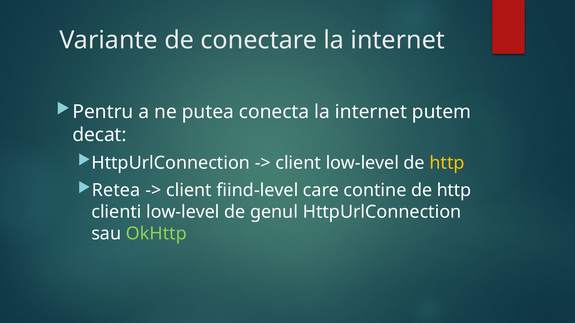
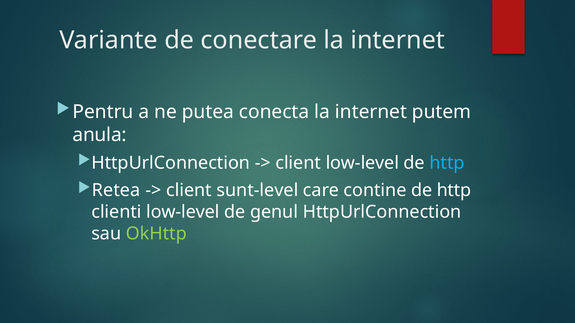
decat: decat -> anula
http at (447, 163) colour: yellow -> light blue
fiind-level: fiind-level -> sunt-level
